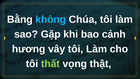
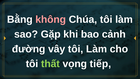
không colour: light blue -> pink
hương: hương -> đường
thật: thật -> tiếp
